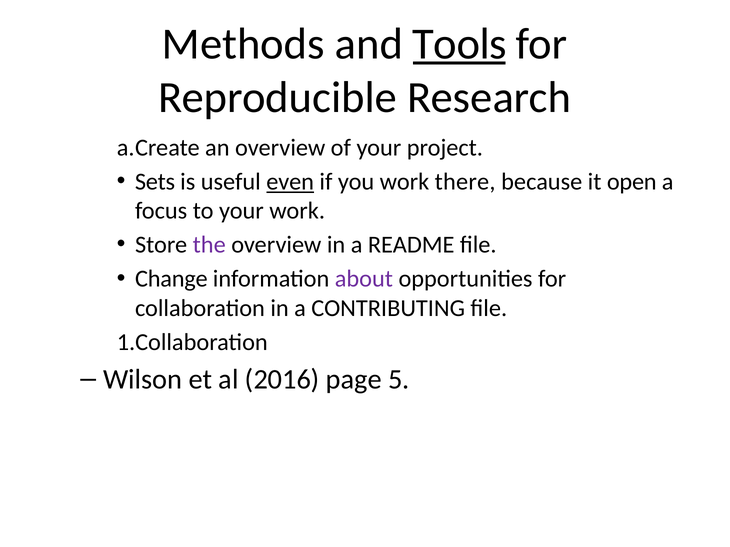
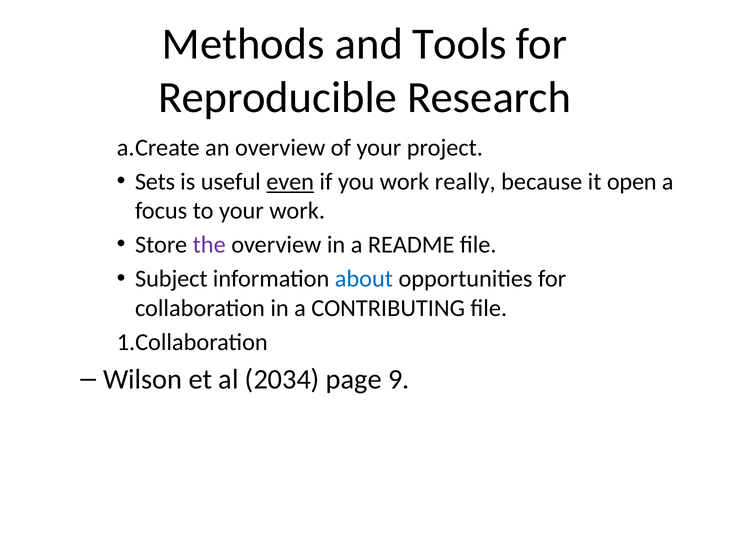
Tools underline: present -> none
there: there -> really
Change: Change -> Subject
about colour: purple -> blue
2016: 2016 -> 2034
5: 5 -> 9
